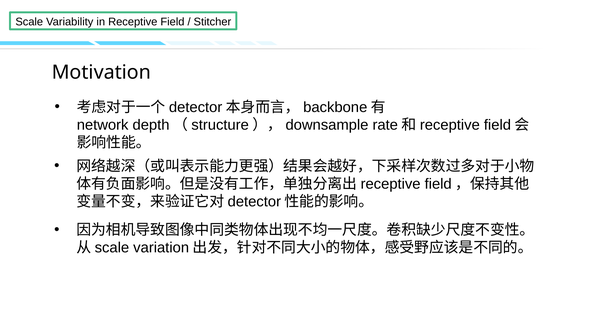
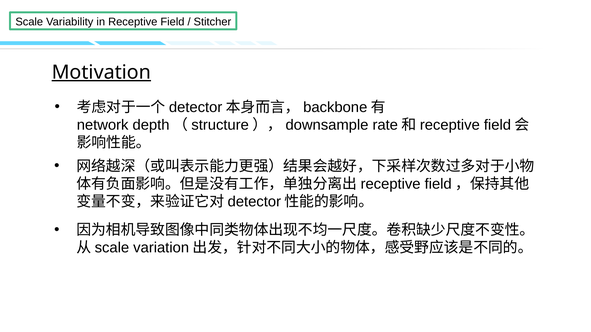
Motivation underline: none -> present
